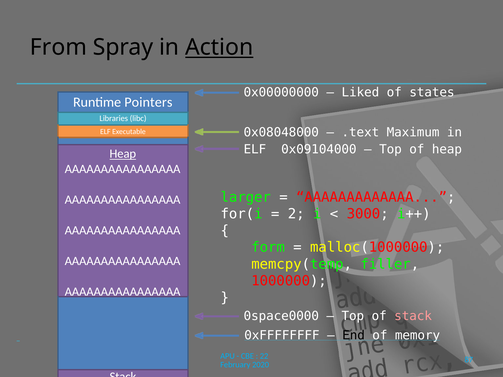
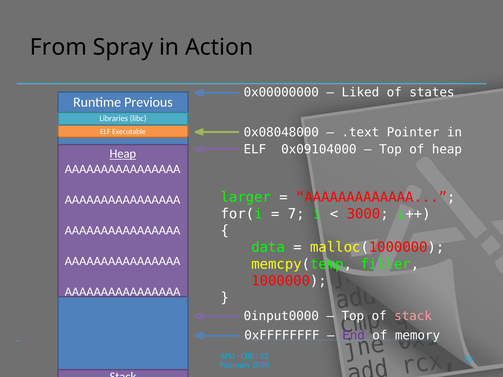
Action underline: present -> none
Pointers: Pointers -> Previous
Maximum: Maximum -> Pointer
2: 2 -> 7
form: form -> data
0space0000: 0space0000 -> 0input0000
End colour: black -> purple
